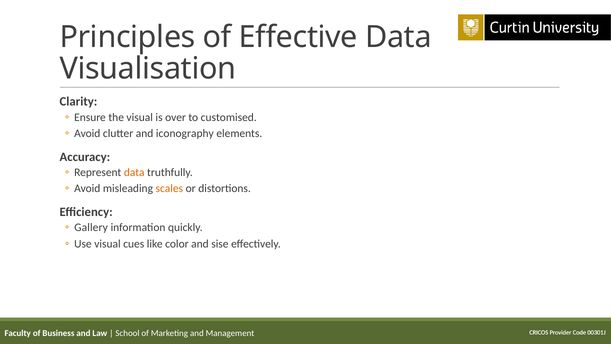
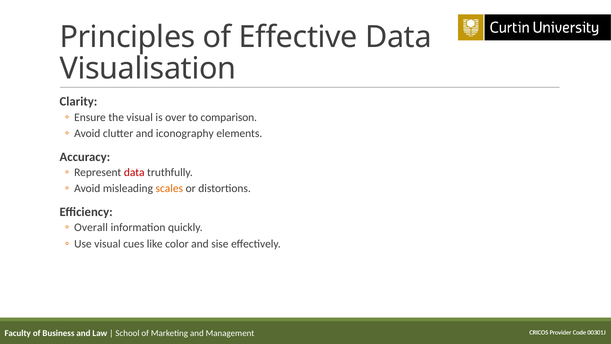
customised: customised -> comparison
data at (134, 172) colour: orange -> red
Gallery: Gallery -> Overall
